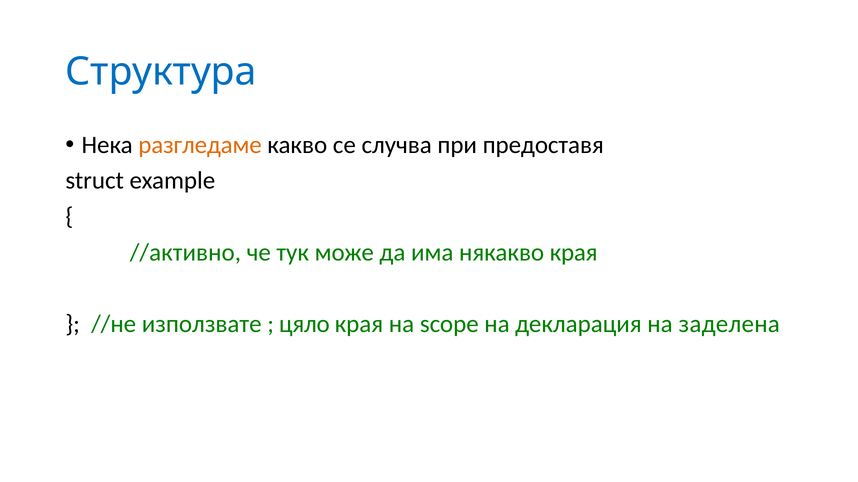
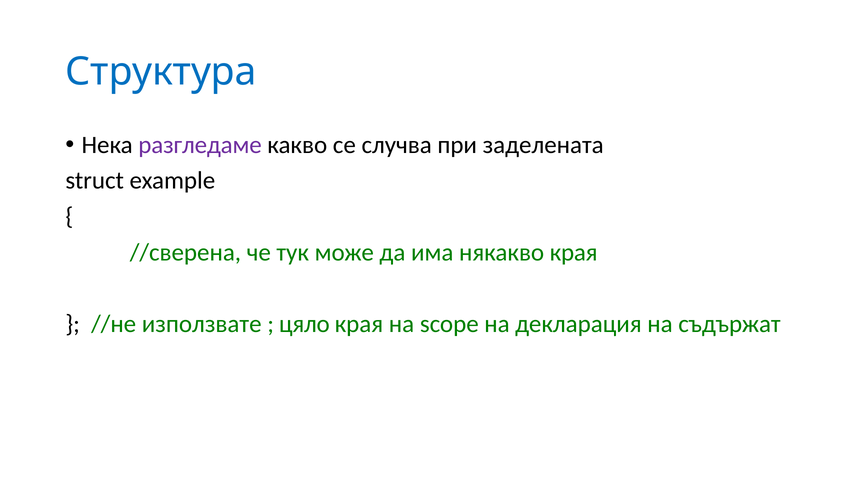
разгледаме colour: orange -> purple
предоставя: предоставя -> заделената
//активно: //активно -> //сверена
заделена: заделена -> съдържат
